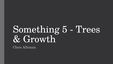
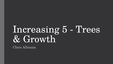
Something: Something -> Increasing
